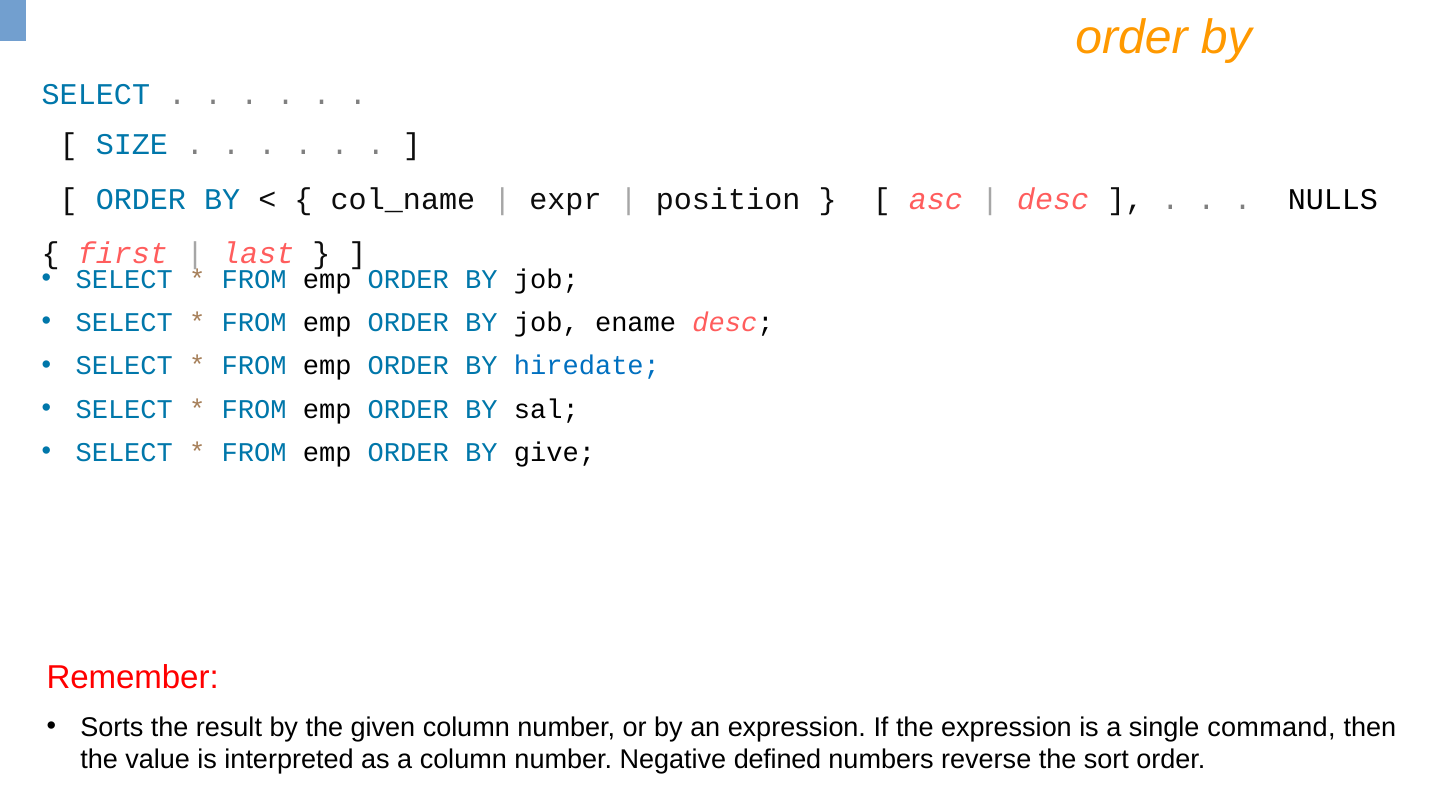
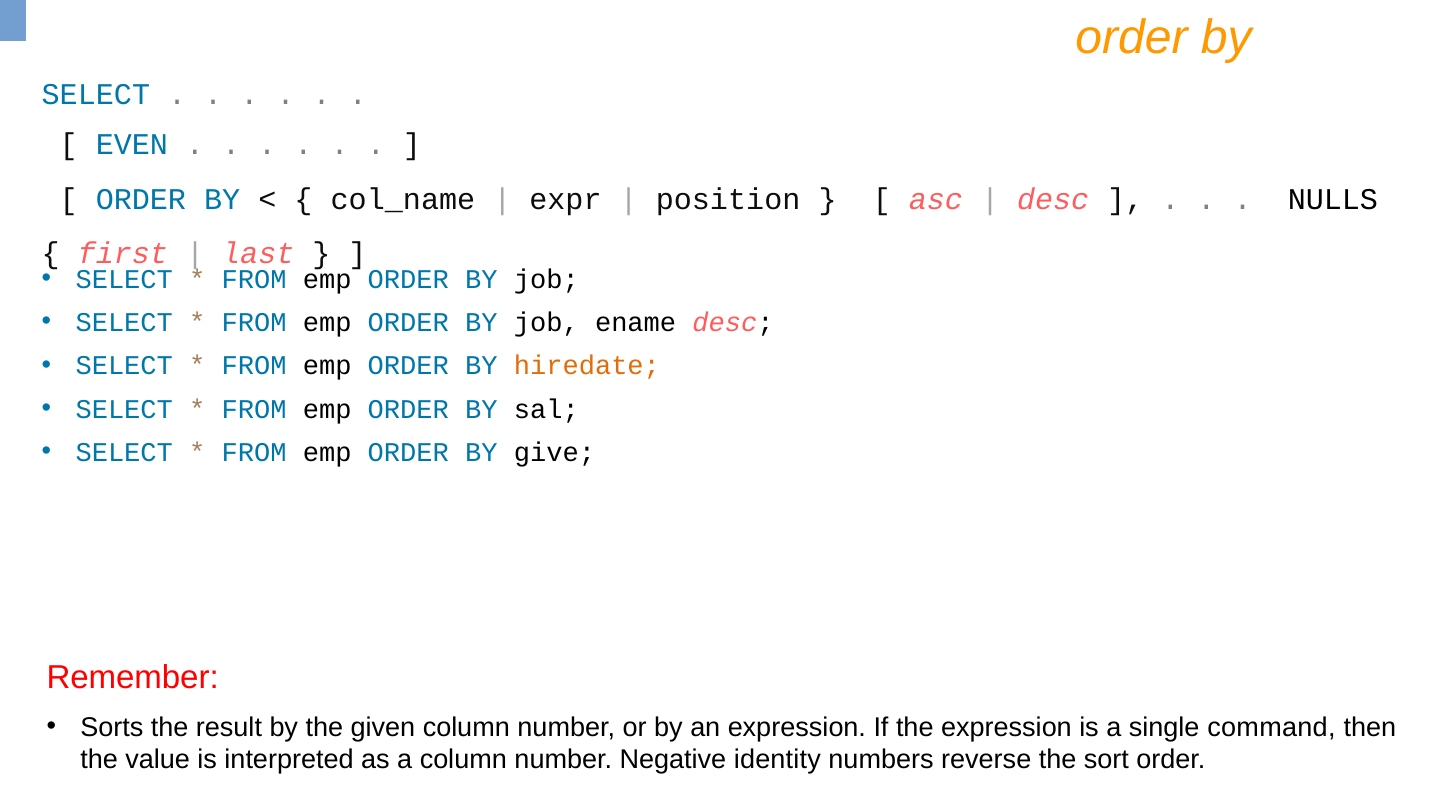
SIZE: SIZE -> EVEN
hiredate colour: blue -> orange
defined: defined -> identity
